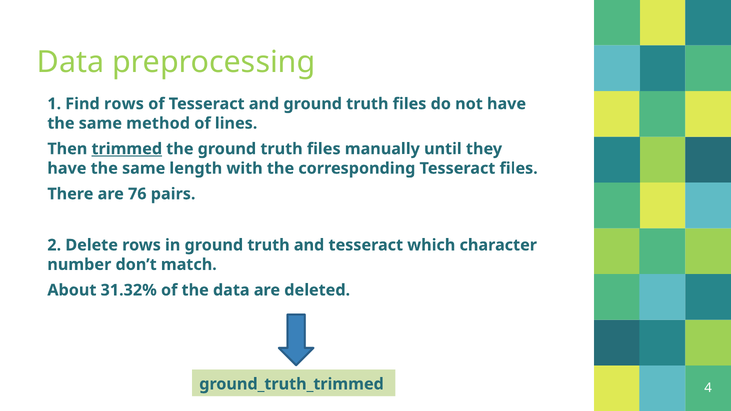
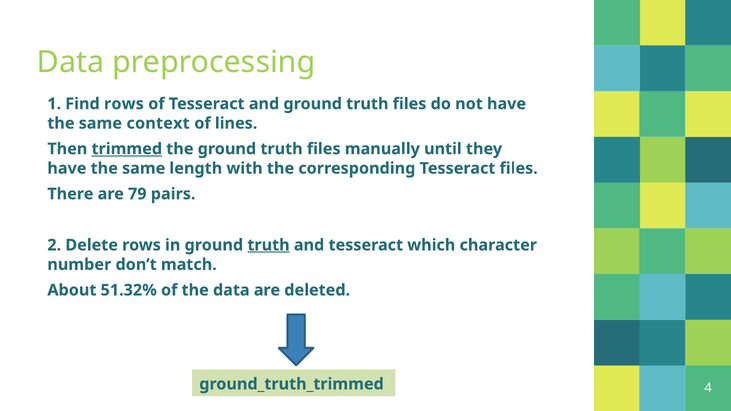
method: method -> context
76: 76 -> 79
truth at (269, 245) underline: none -> present
31.32%: 31.32% -> 51.32%
